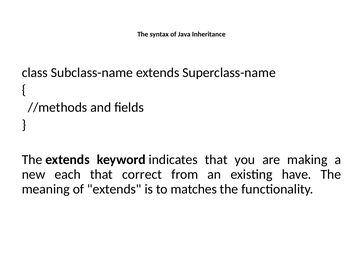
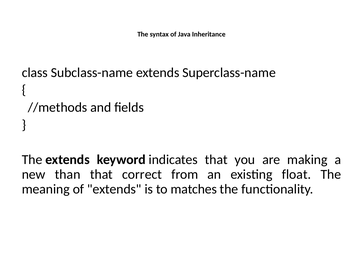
each: each -> than
have: have -> float
